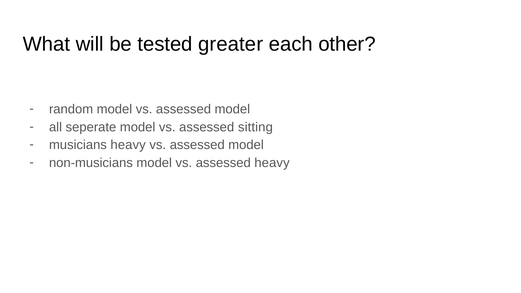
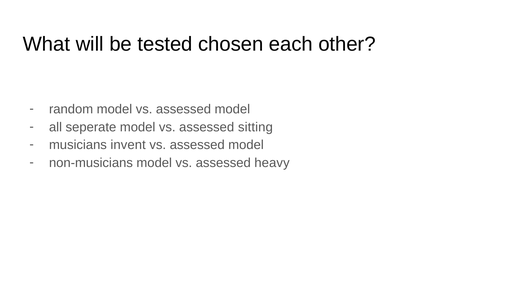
greater: greater -> chosen
musicians heavy: heavy -> invent
